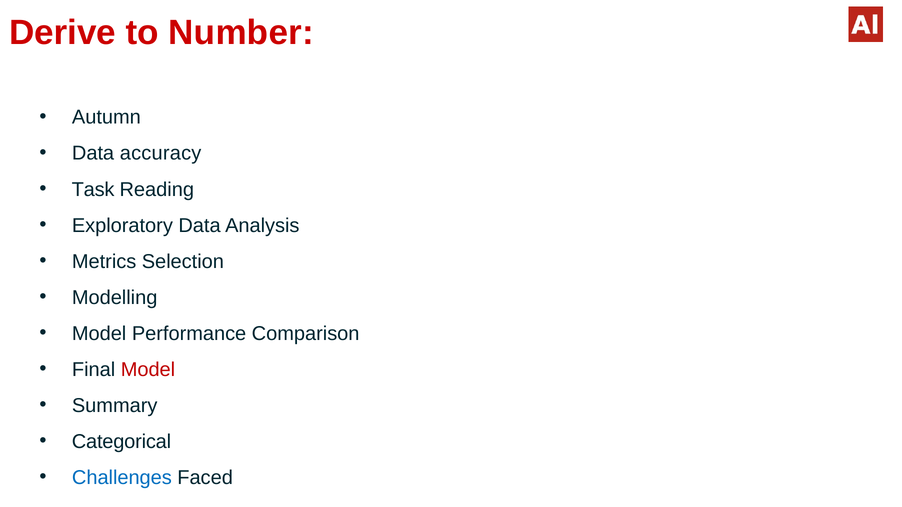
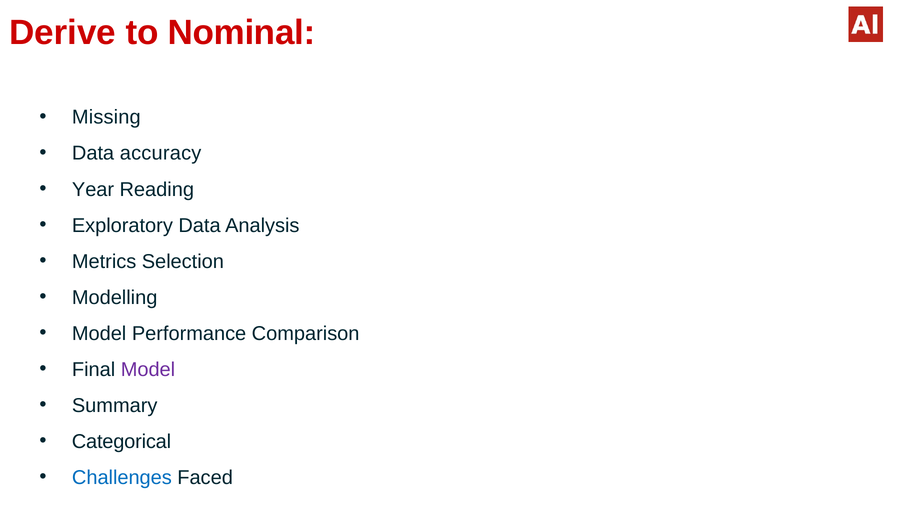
Number: Number -> Nominal
Autumn: Autumn -> Missing
Task: Task -> Year
Model at (148, 370) colour: red -> purple
